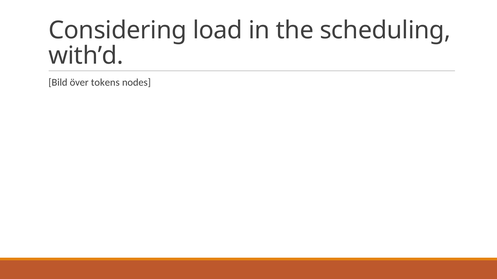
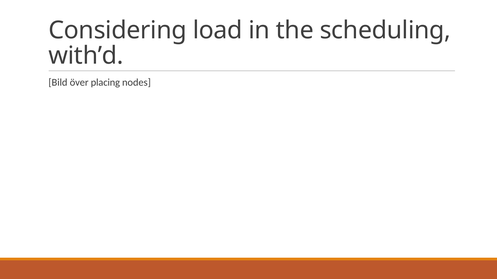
tokens: tokens -> placing
